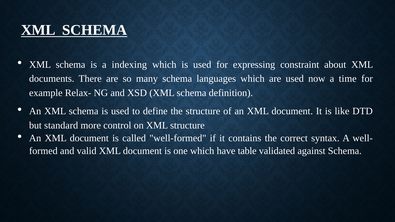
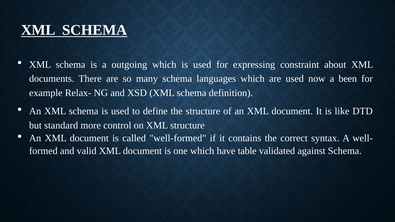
indexing: indexing -> outgoing
time: time -> been
